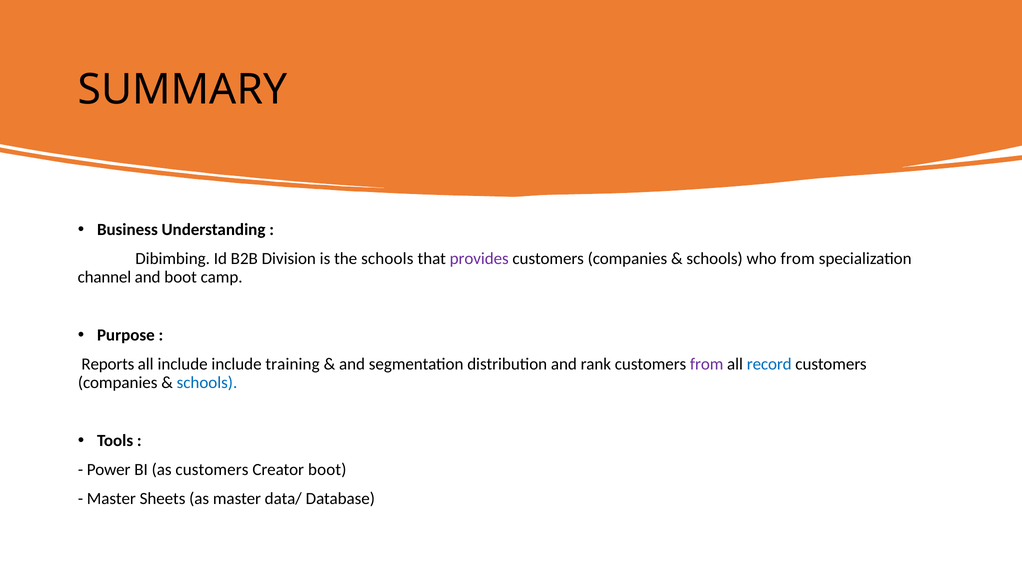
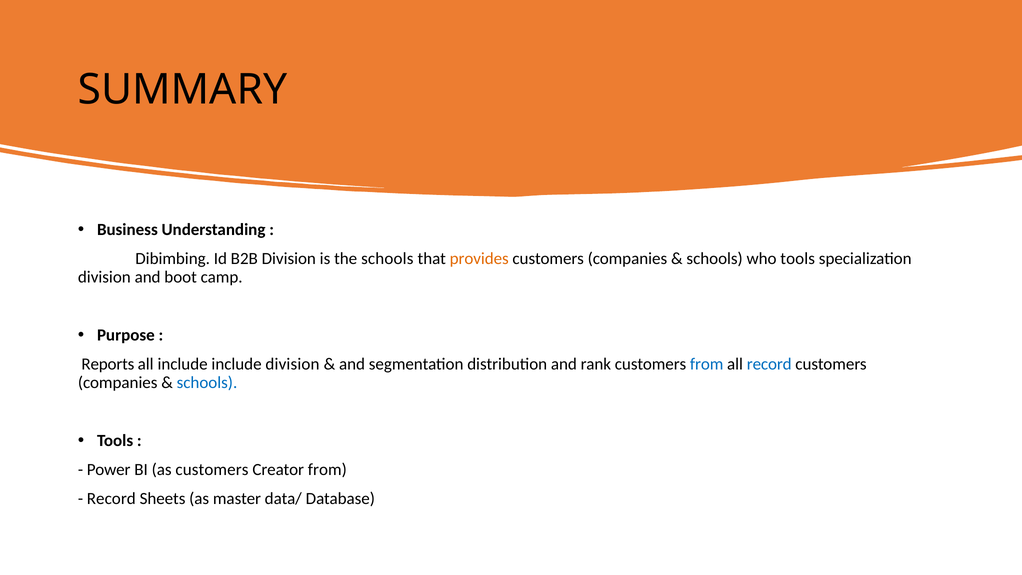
provides colour: purple -> orange
who from: from -> tools
channel at (104, 277): channel -> division
include training: training -> division
from at (707, 364) colour: purple -> blue
Creator boot: boot -> from
Master at (111, 499): Master -> Record
